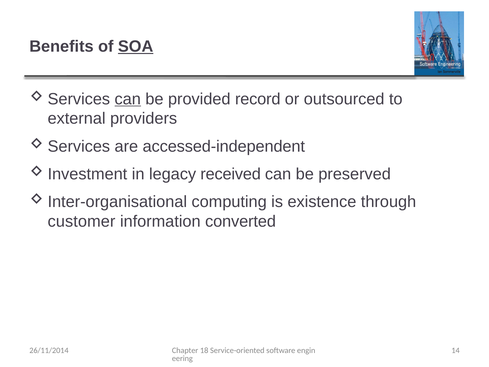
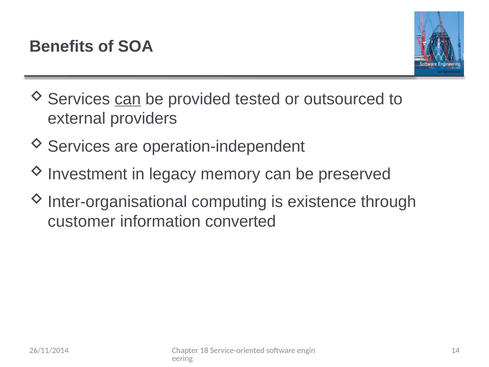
SOA underline: present -> none
record: record -> tested
accessed-independent: accessed-independent -> operation-independent
received: received -> memory
